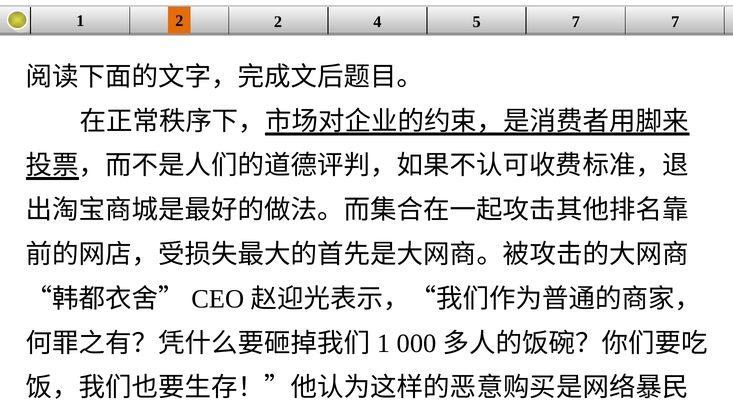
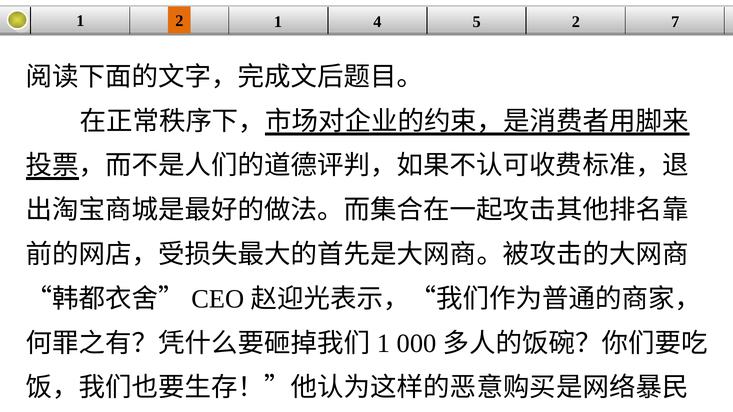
2 2: 2 -> 1
5 7: 7 -> 2
